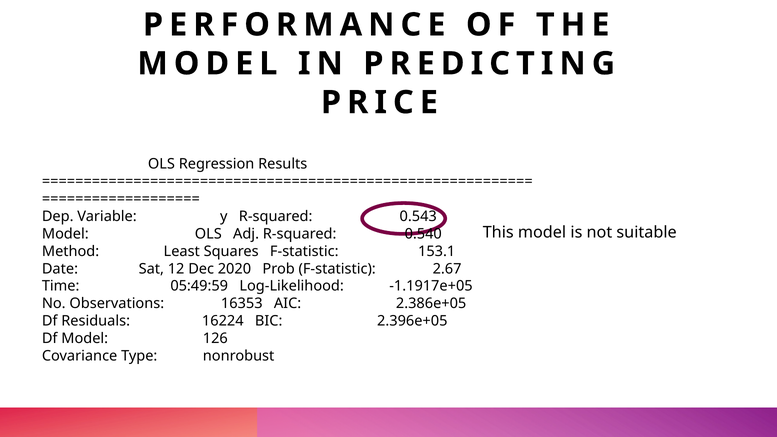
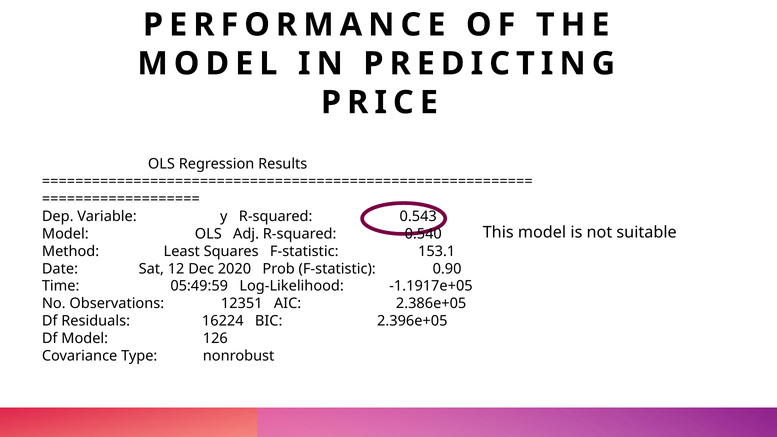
2.67: 2.67 -> 0.90
16353: 16353 -> 12351
